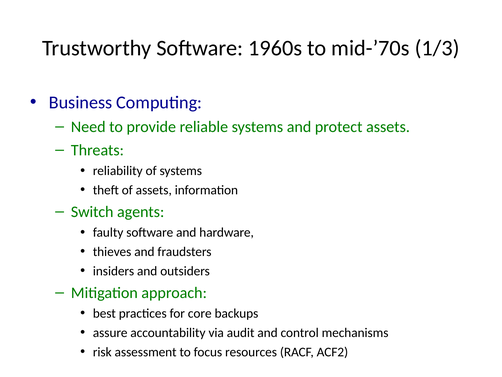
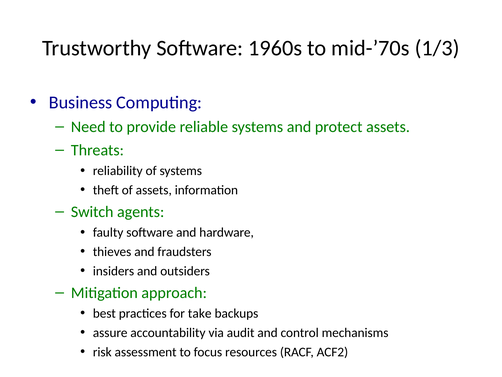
core: core -> take
